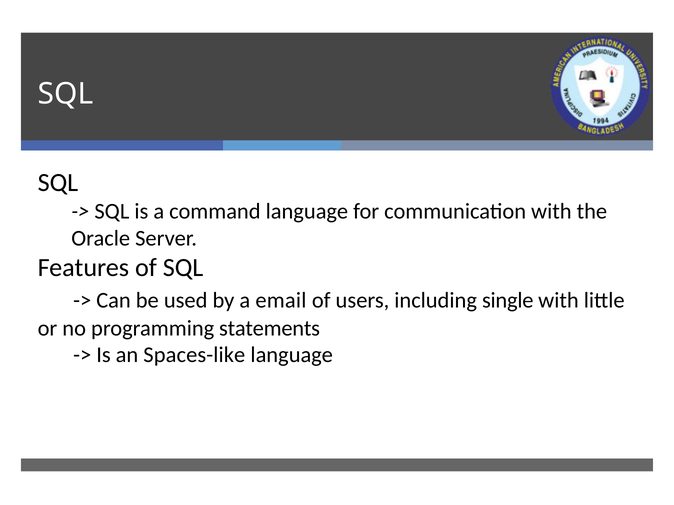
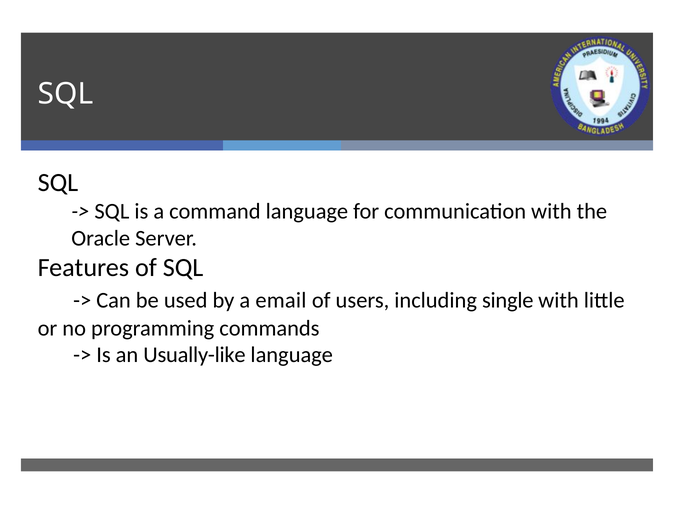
statements: statements -> commands
Spaces-like: Spaces-like -> Usually-like
